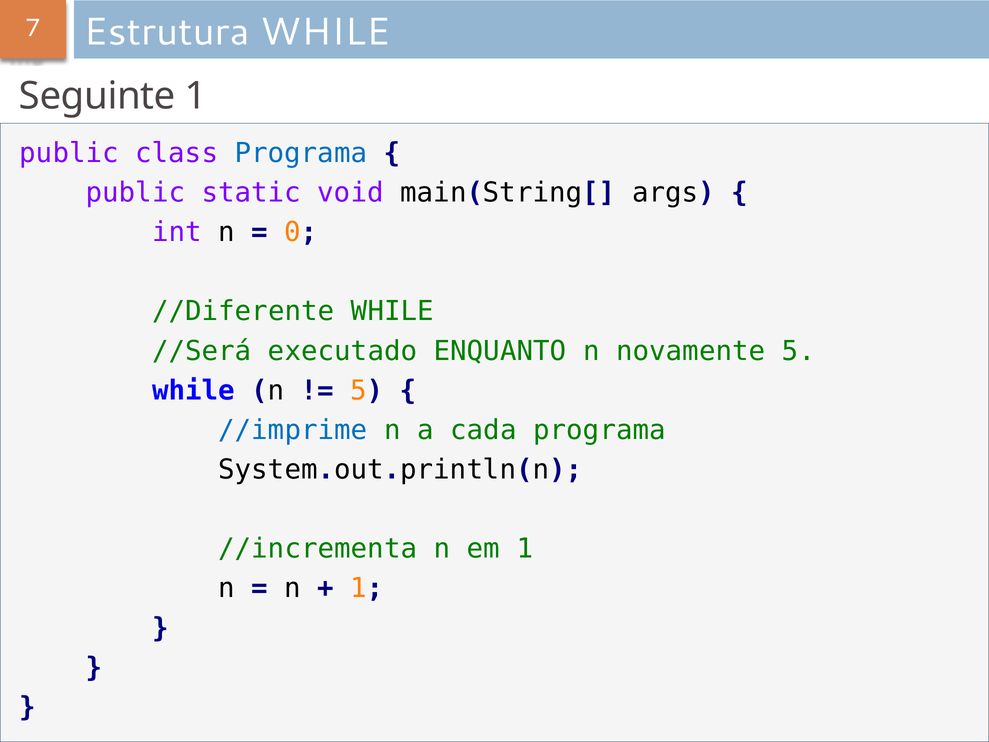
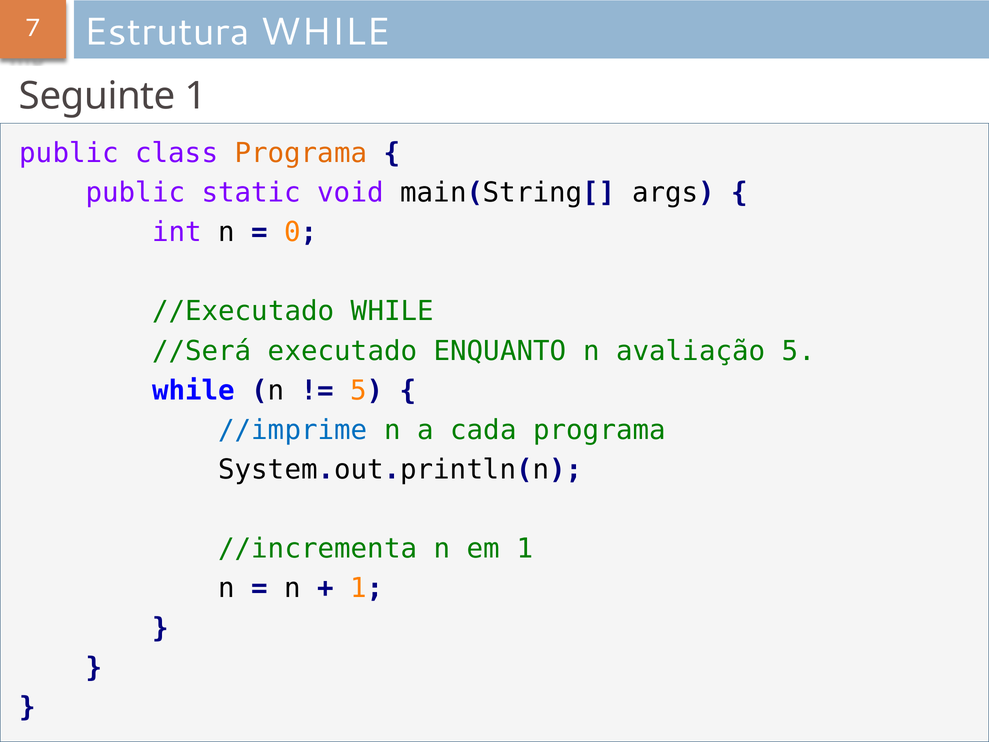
Programa at (301, 153) colour: blue -> orange
//Diferente: //Diferente -> //Executado
novamente: novamente -> avaliação
